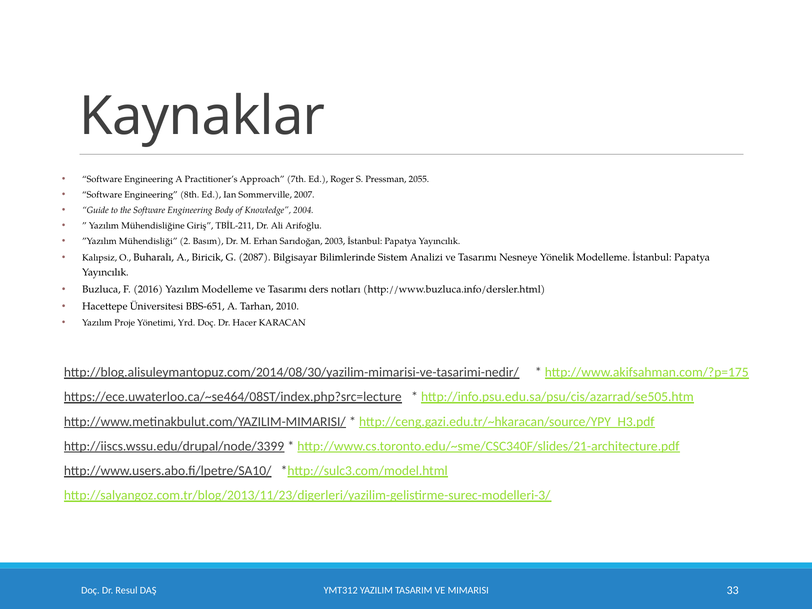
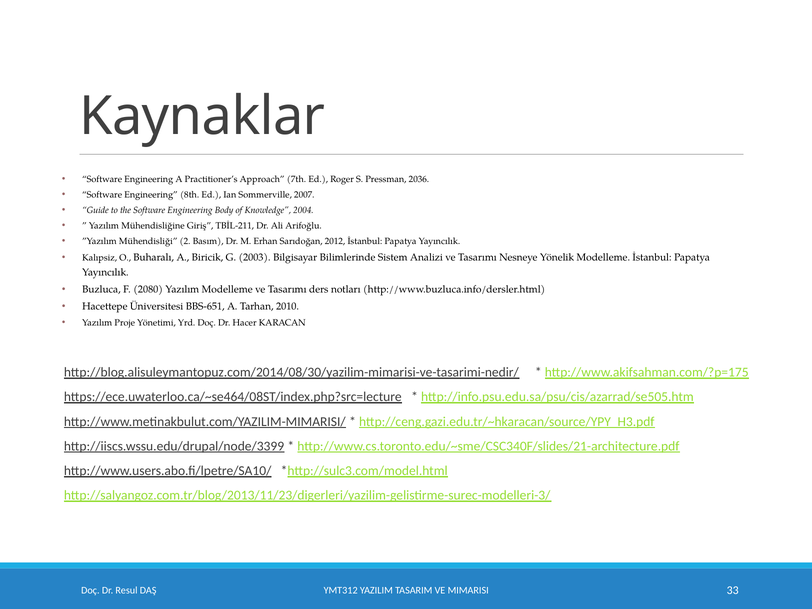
2055: 2055 -> 2036
2003: 2003 -> 2012
2087: 2087 -> 2003
2016: 2016 -> 2080
